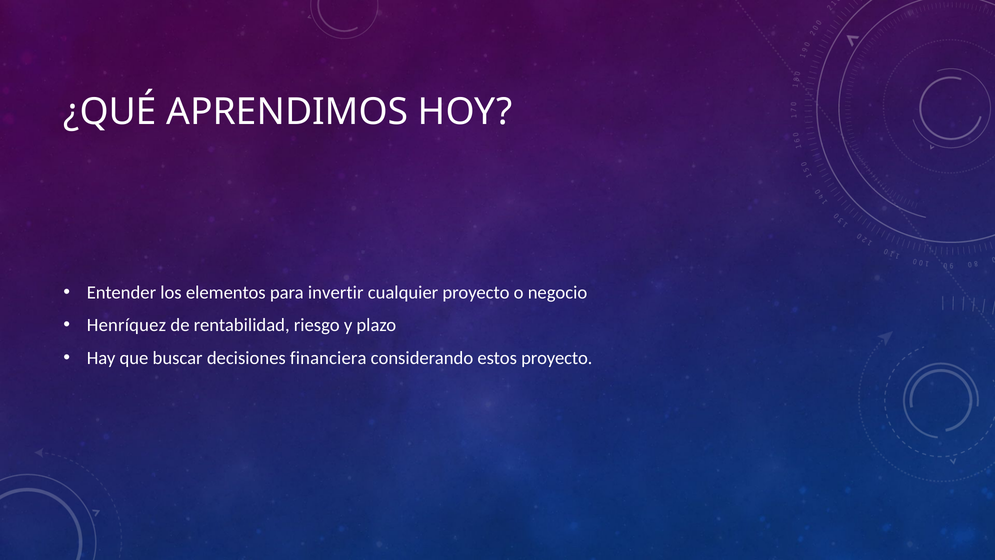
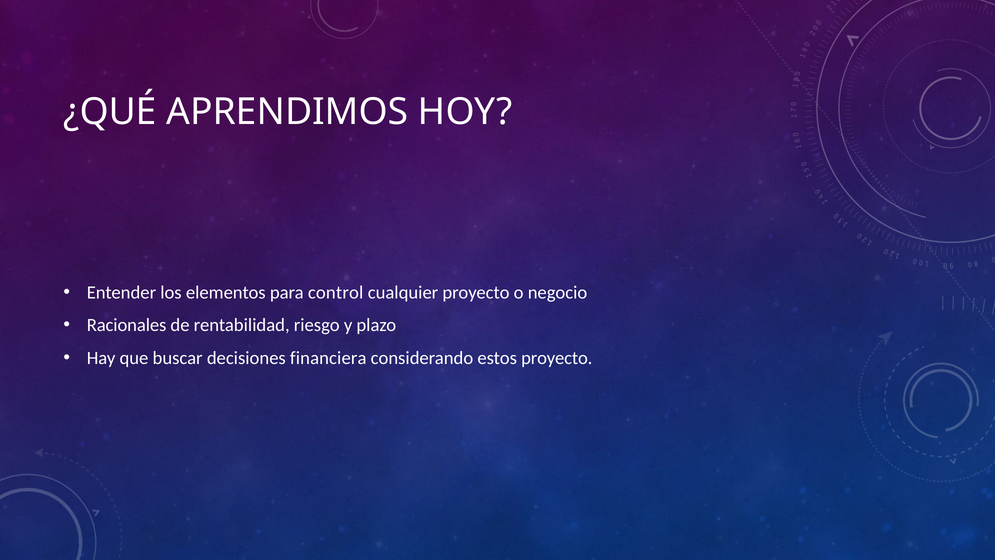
invertir: invertir -> control
Henríquez: Henríquez -> Racionales
